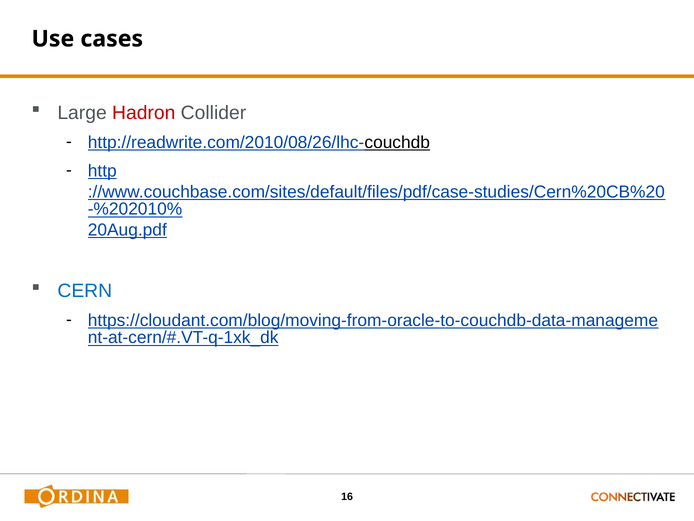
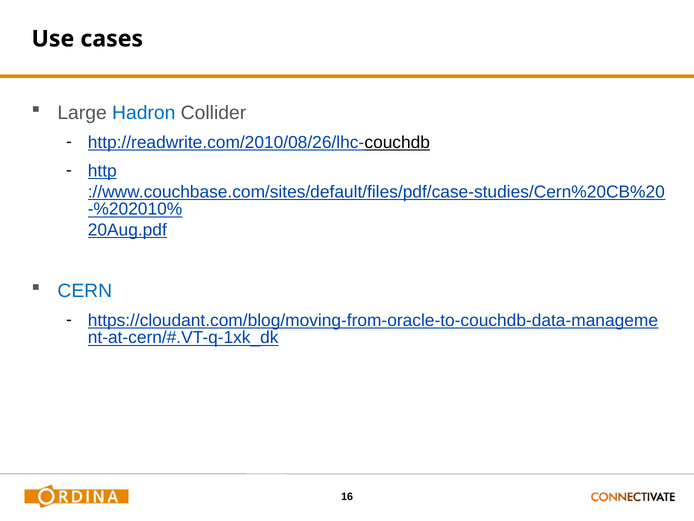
Hadron colour: red -> blue
